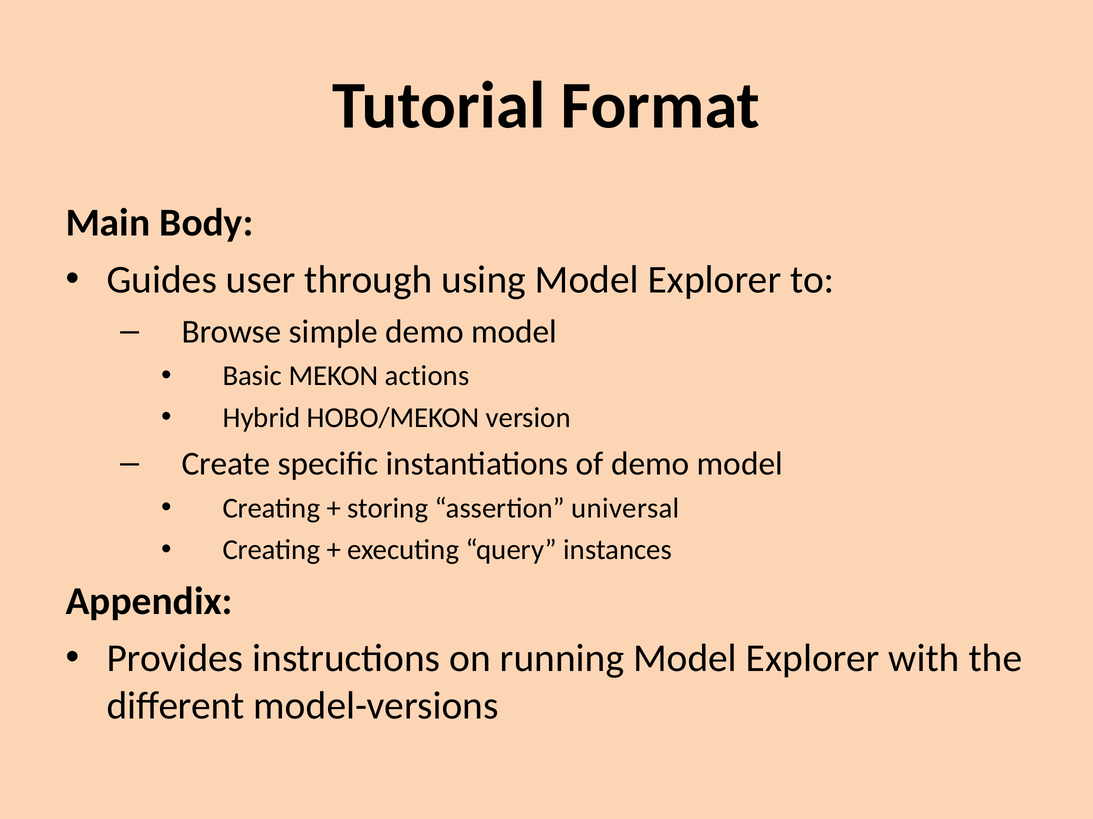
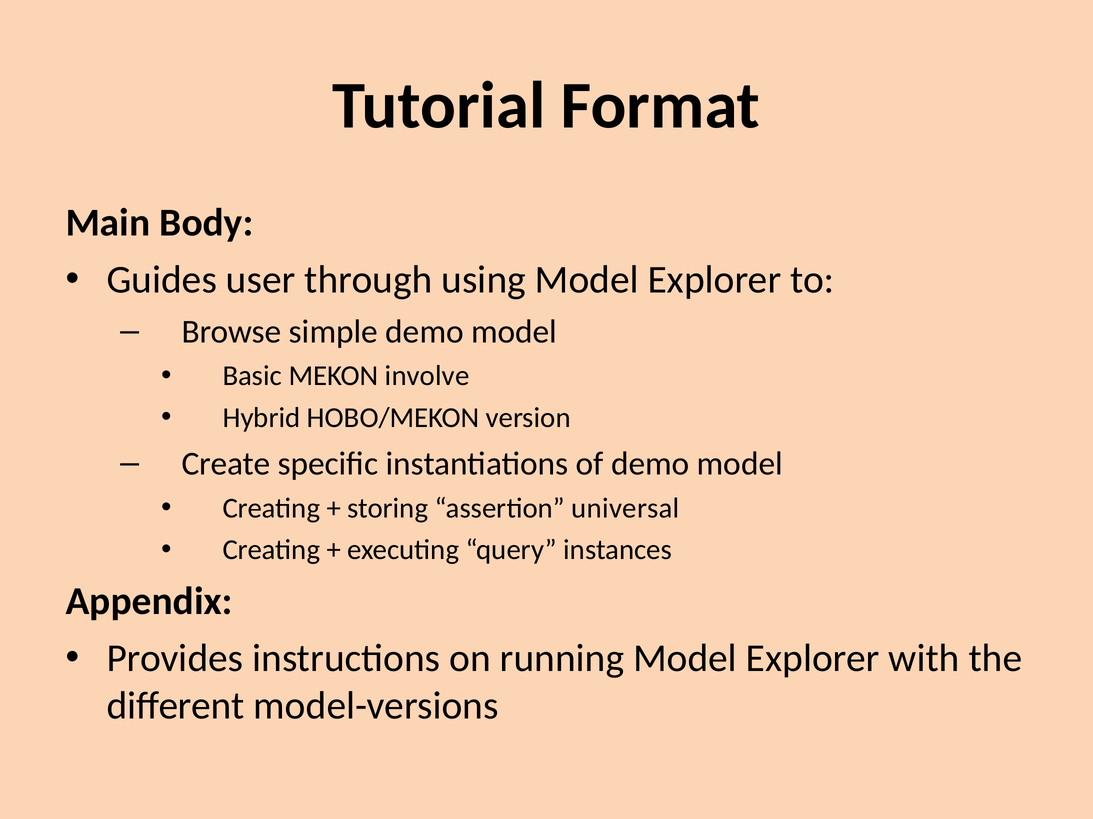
actions: actions -> involve
